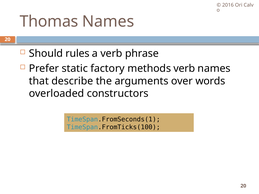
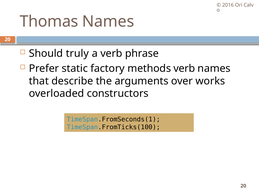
rules: rules -> truly
words: words -> works
